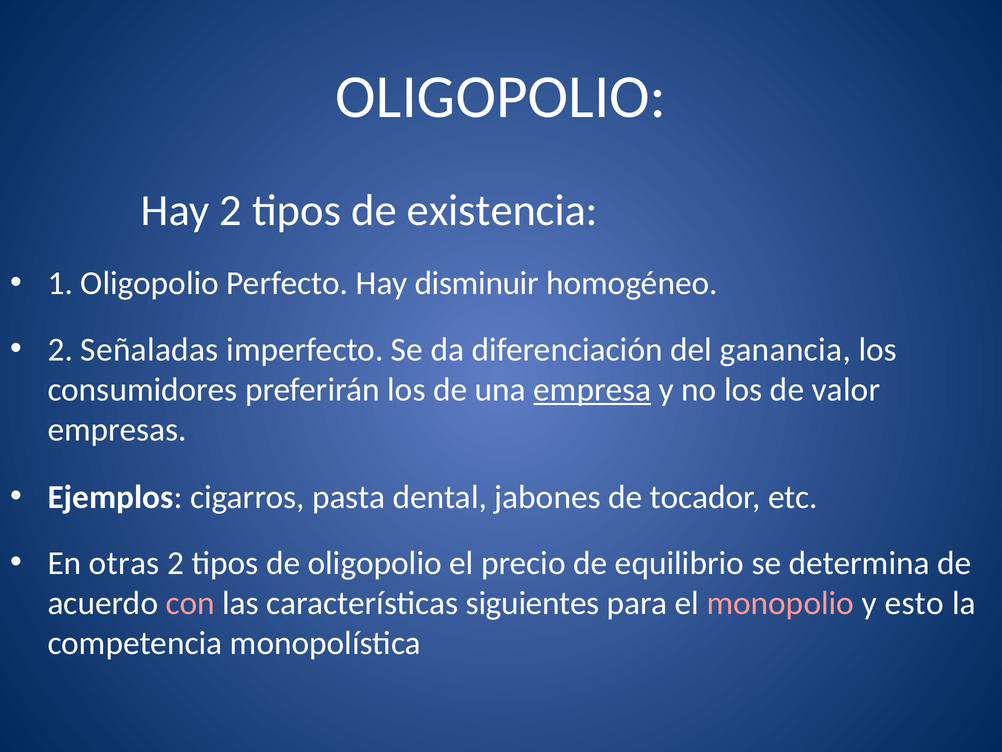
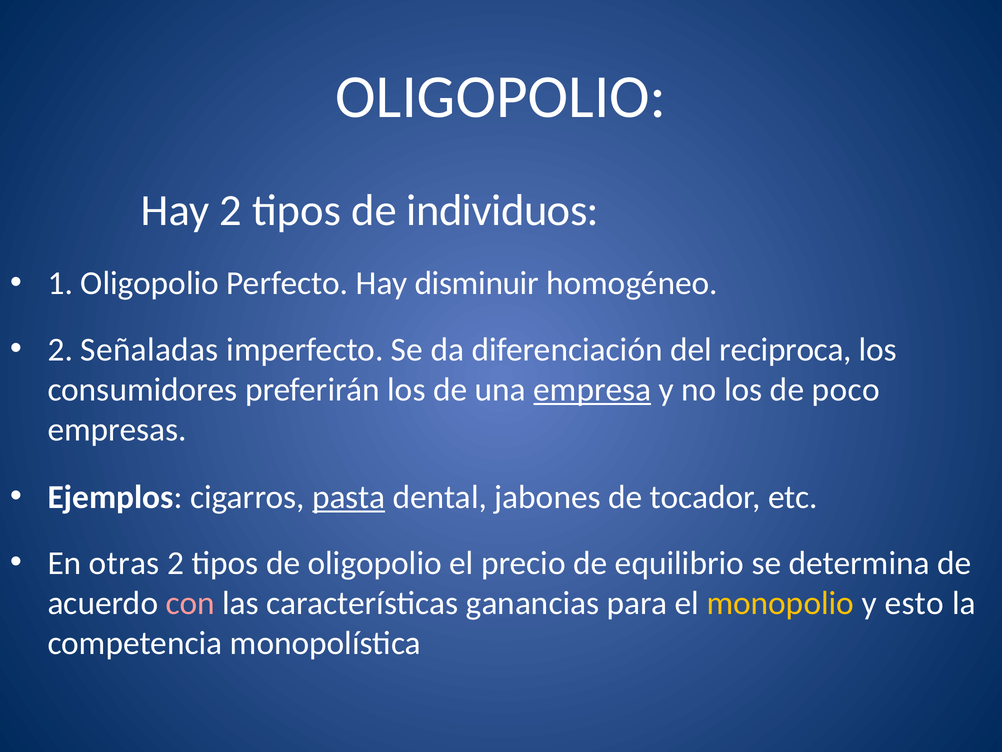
existencia: existencia -> individuos
ganancia: ganancia -> reciproca
valor: valor -> poco
pasta underline: none -> present
siguientes: siguientes -> ganancias
monopolio colour: pink -> yellow
